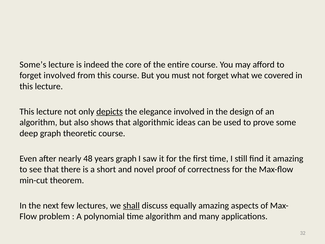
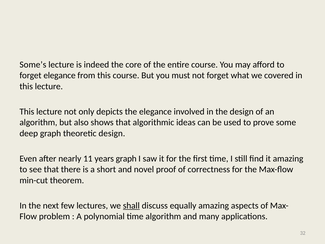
forget involved: involved -> elegance
depicts underline: present -> none
theoretic course: course -> design
48: 48 -> 11
